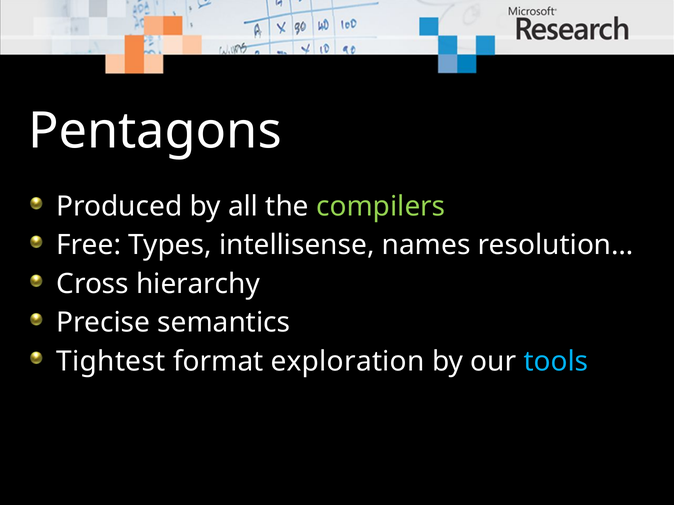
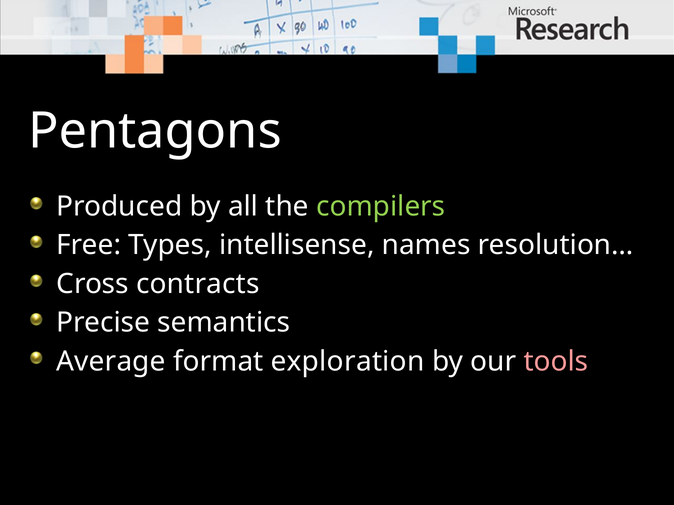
hierarchy: hierarchy -> contracts
Tightest: Tightest -> Average
tools colour: light blue -> pink
